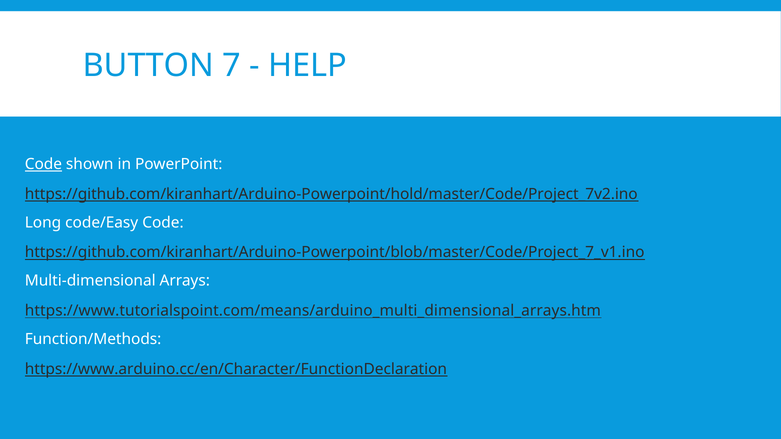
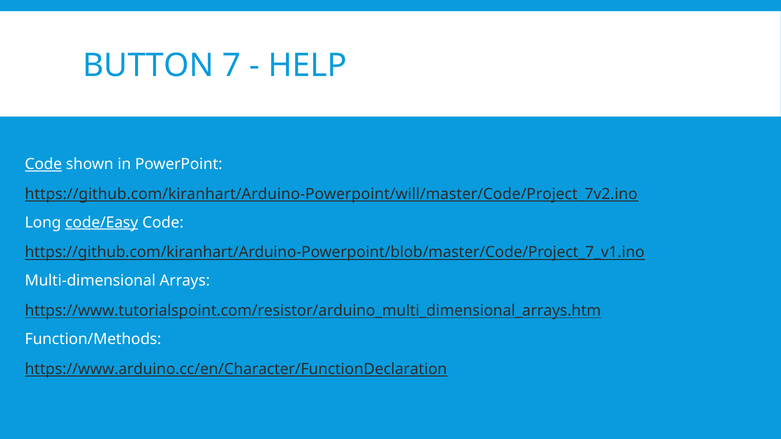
https://github.com/kiranhart/Arduino-Powerpoint/hold/master/Code/Project_7v2.ino: https://github.com/kiranhart/Arduino-Powerpoint/hold/master/Code/Project_7v2.ino -> https://github.com/kiranhart/Arduino-Powerpoint/will/master/Code/Project_7v2.ino
code/Easy underline: none -> present
https://www.tutorialspoint.com/means/arduino_multi_dimensional_arrays.htm: https://www.tutorialspoint.com/means/arduino_multi_dimensional_arrays.htm -> https://www.tutorialspoint.com/resistor/arduino_multi_dimensional_arrays.htm
